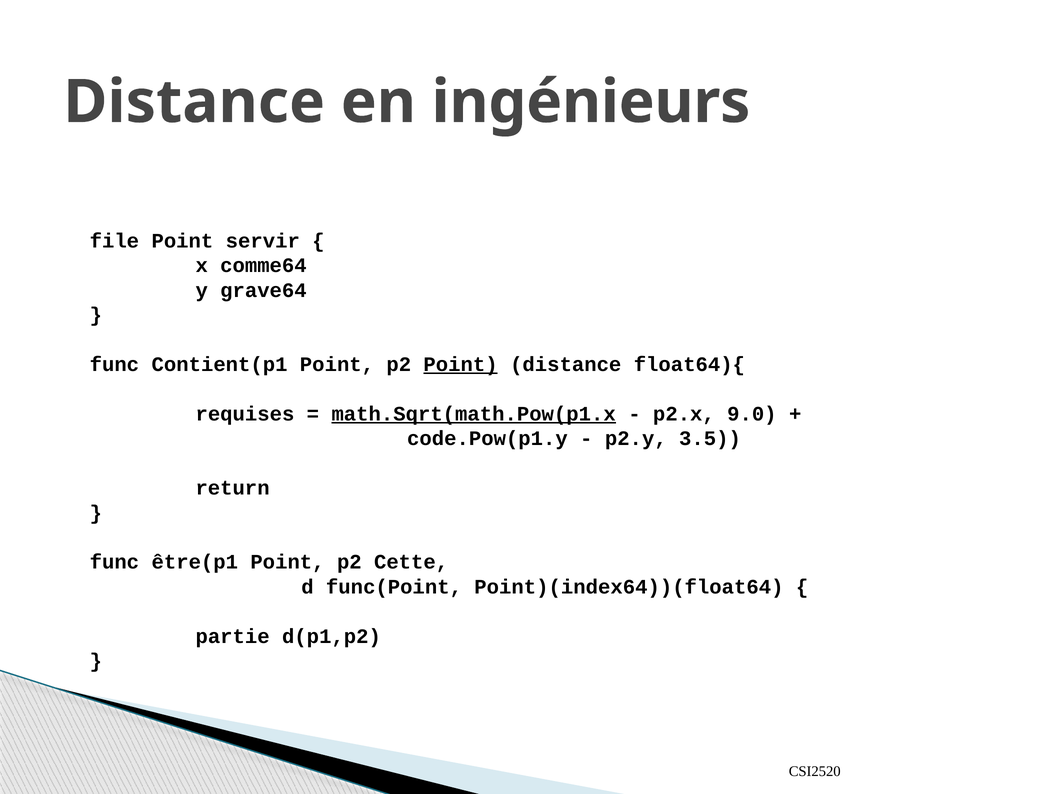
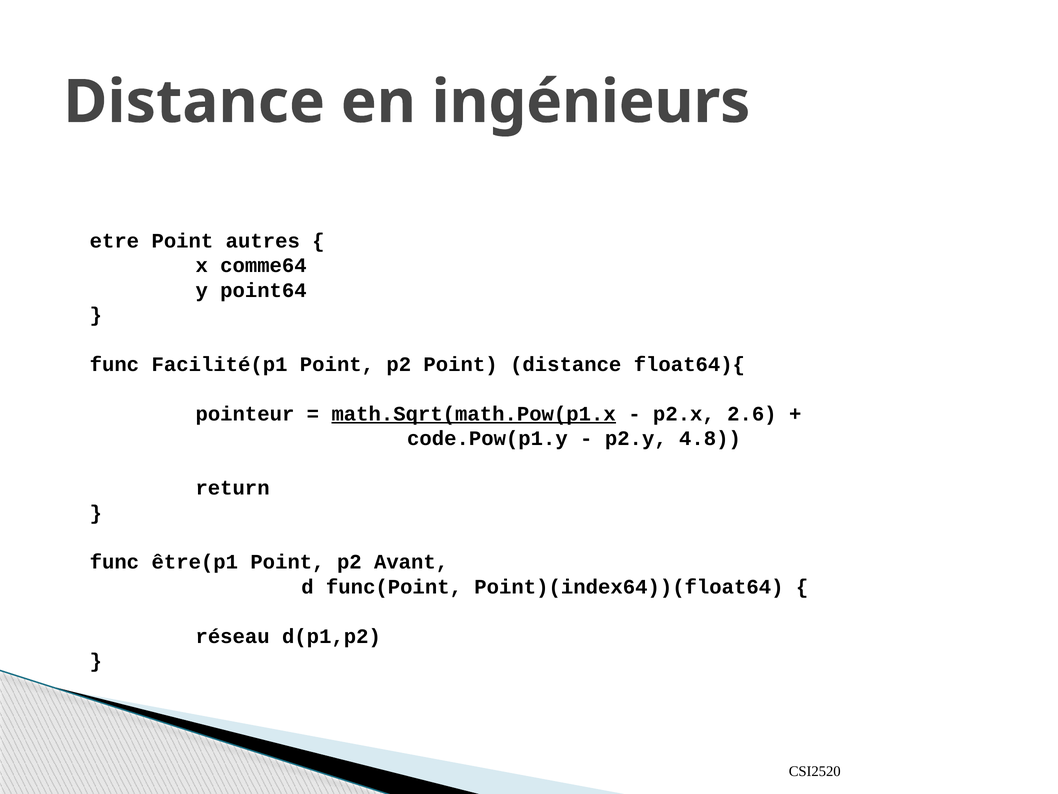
file: file -> etre
servir: servir -> autres
grave64: grave64 -> point64
Contient(p1: Contient(p1 -> Facilité(p1
Point at (461, 364) underline: present -> none
requises: requises -> pointeur
9.0: 9.0 -> 2.6
3.5: 3.5 -> 4.8
Cette: Cette -> Avant
partie: partie -> réseau
